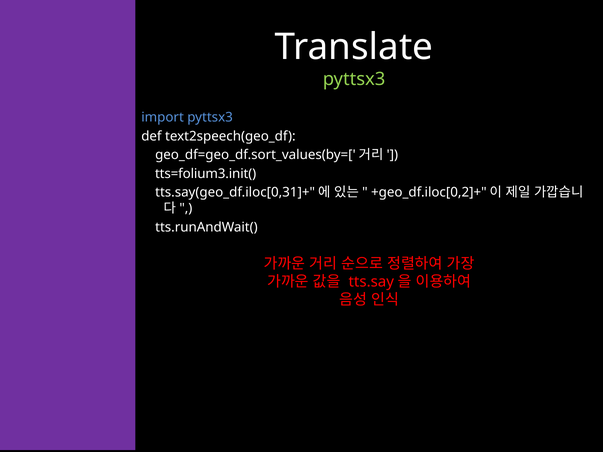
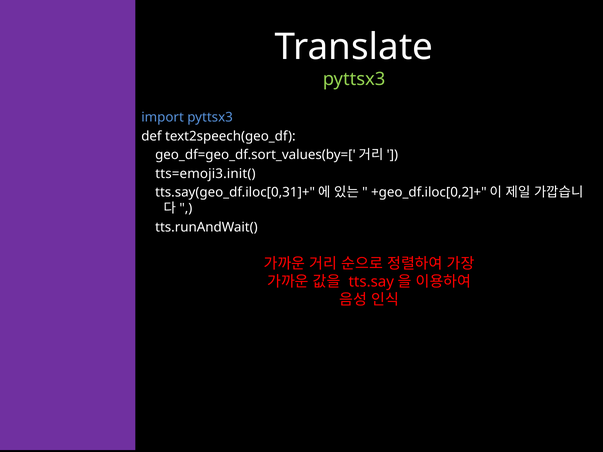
tts=folium3.init(: tts=folium3.init( -> tts=emoji3.init(
